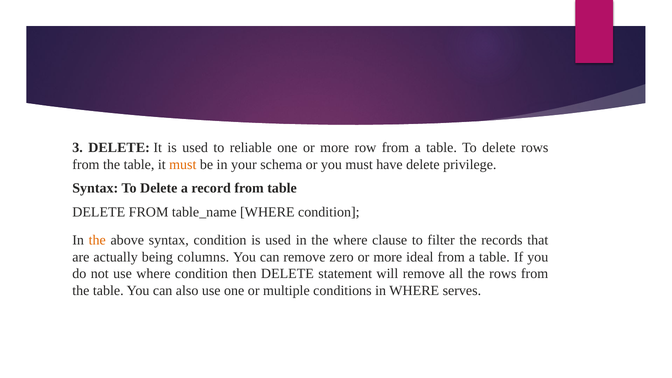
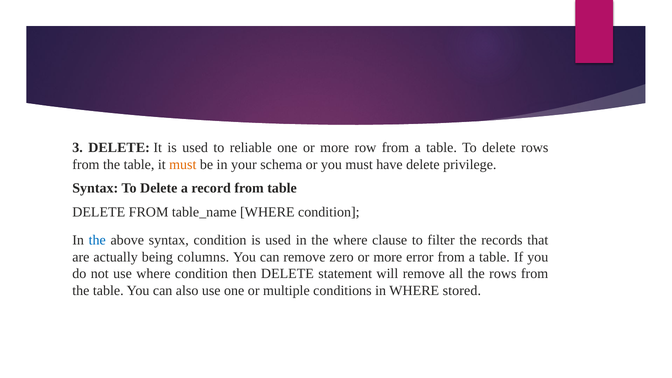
the at (97, 240) colour: orange -> blue
ideal: ideal -> error
serves: serves -> stored
